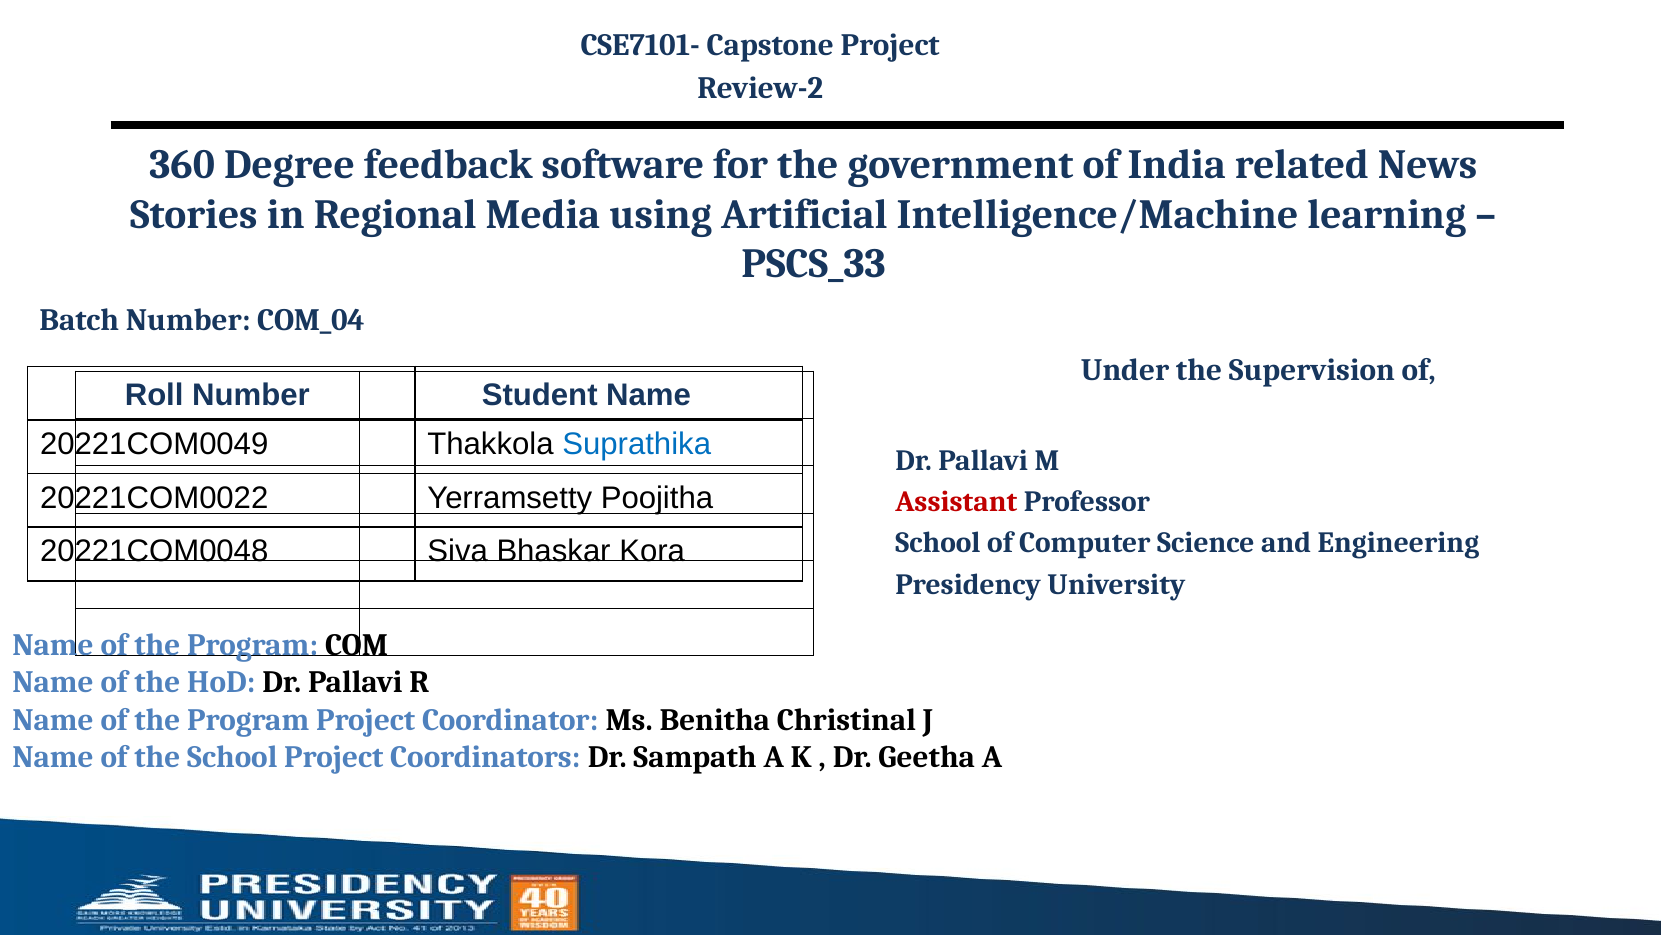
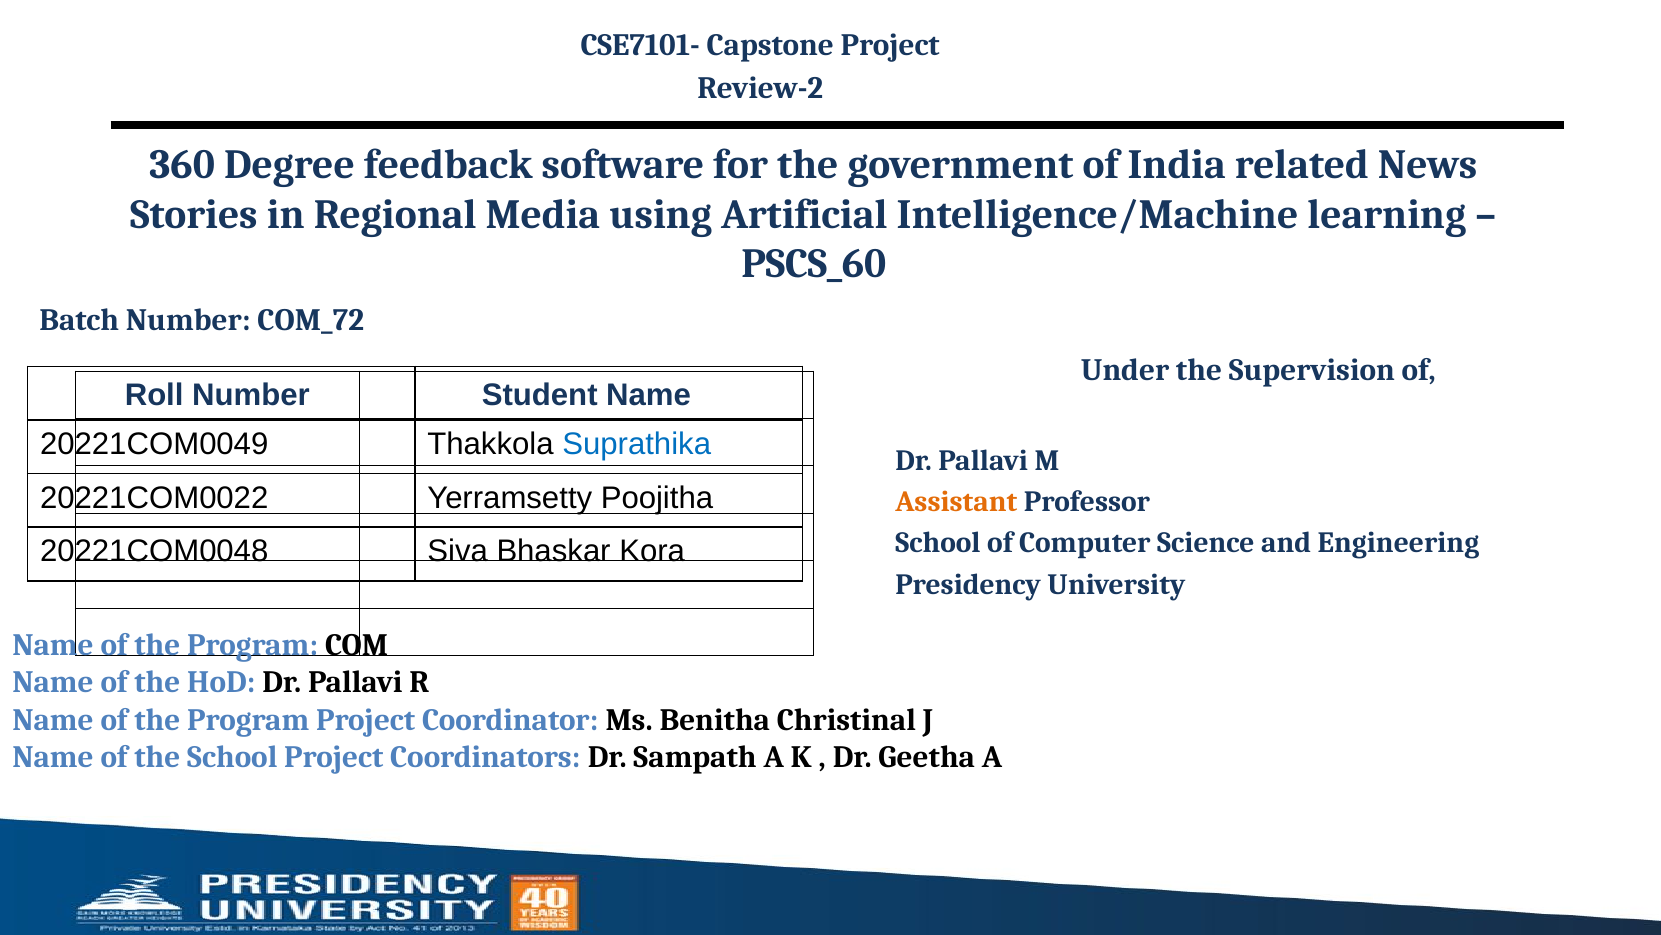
PSCS_33: PSCS_33 -> PSCS_60
COM_04: COM_04 -> COM_72
Assistant colour: red -> orange
